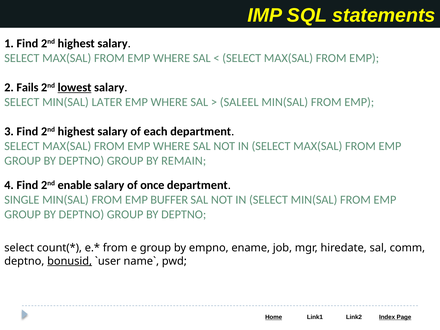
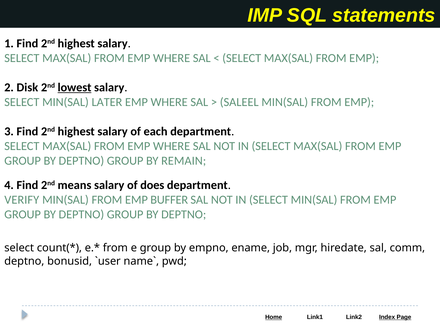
Fails: Fails -> Disk
enable: enable -> means
once: once -> does
SINGLE: SINGLE -> VERIFY
bonusid underline: present -> none
